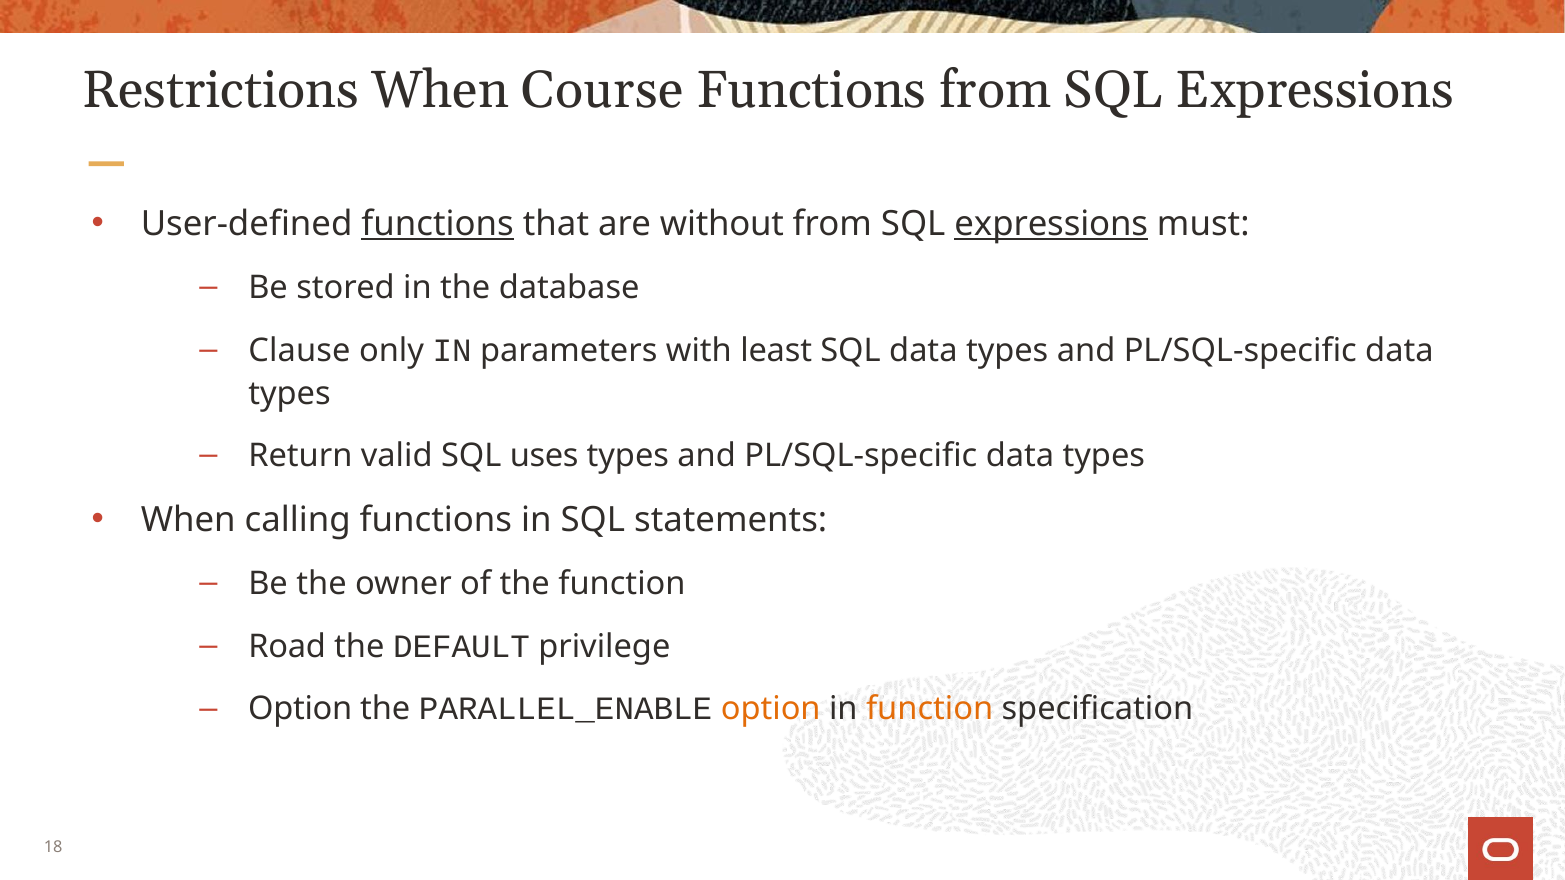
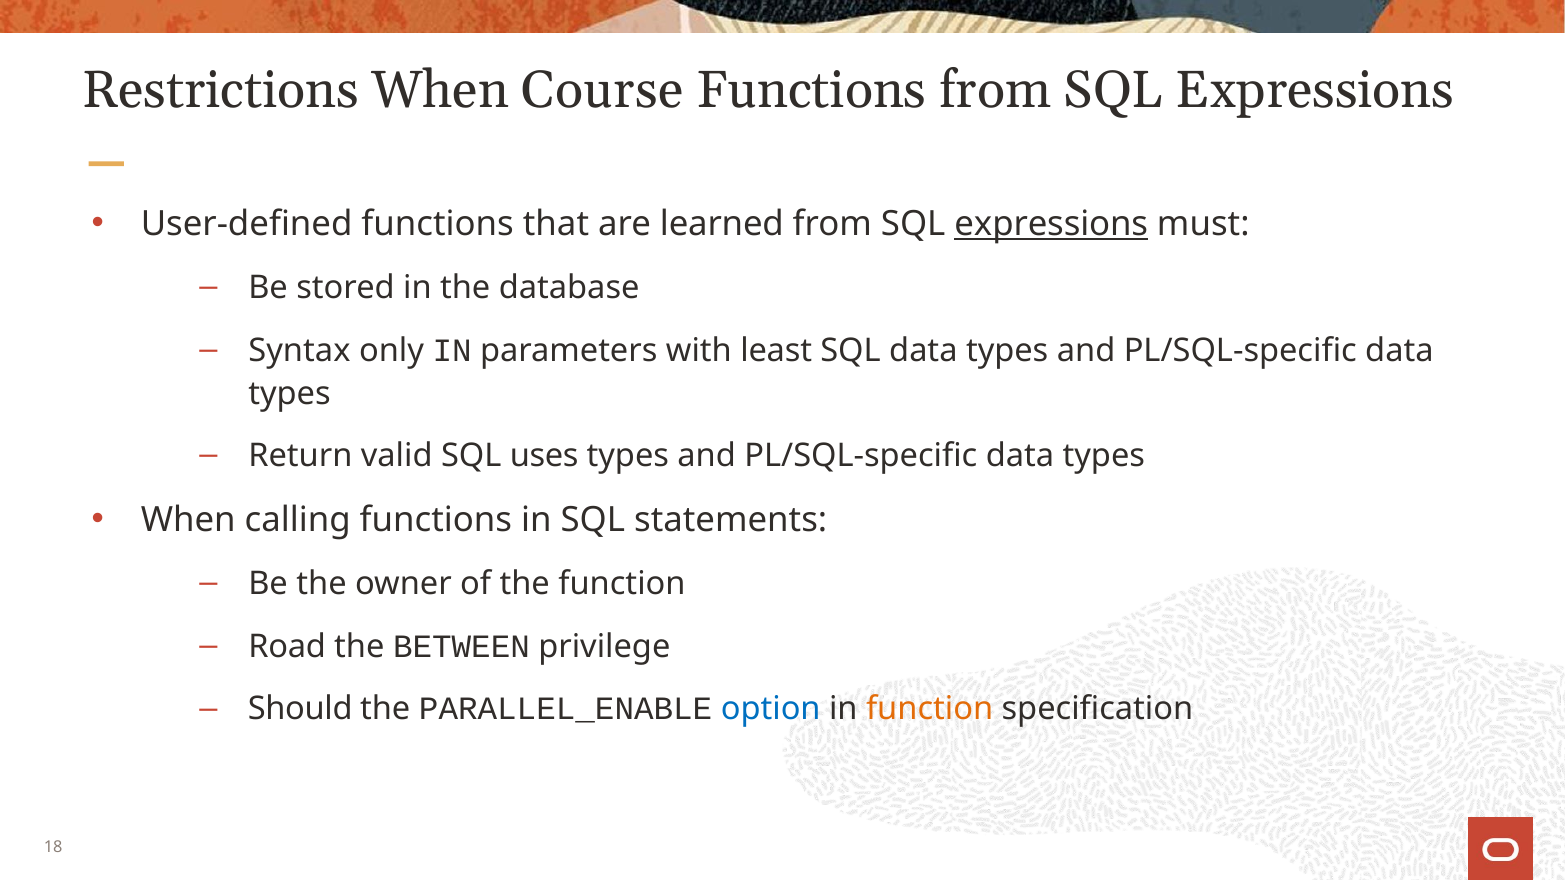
functions at (438, 224) underline: present -> none
without: without -> learned
Clause: Clause -> Syntax
DEFAULT: DEFAULT -> BETWEEN
Option at (300, 709): Option -> Should
option at (771, 709) colour: orange -> blue
